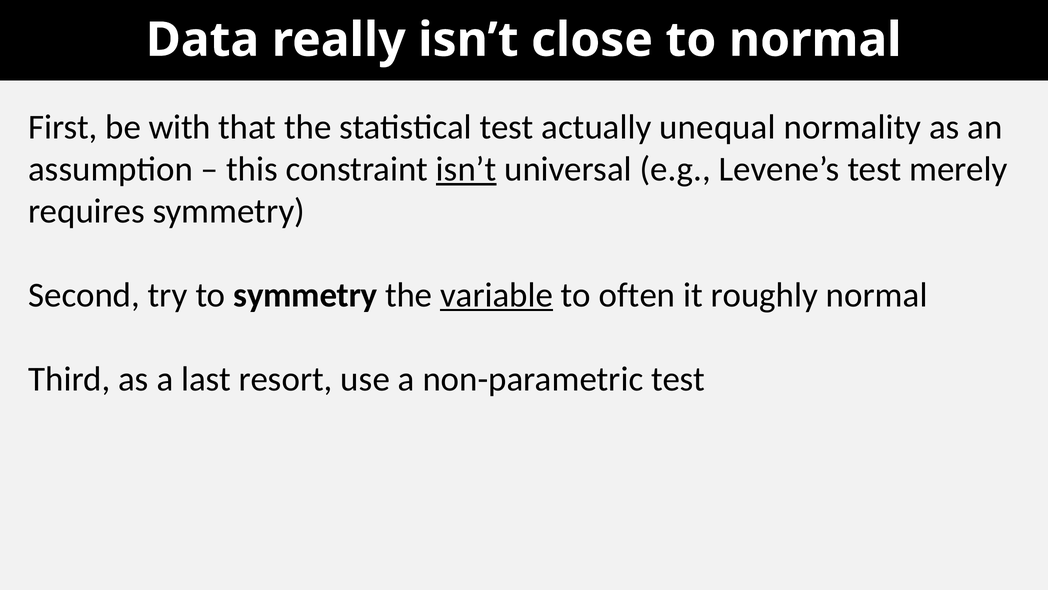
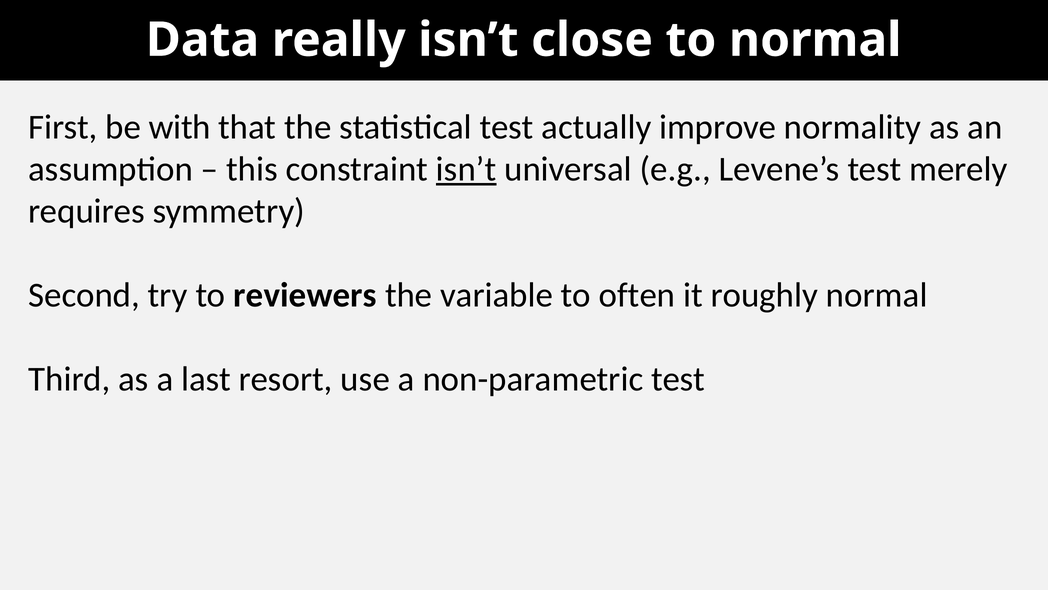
unequal: unequal -> improve
to symmetry: symmetry -> reviewers
variable underline: present -> none
